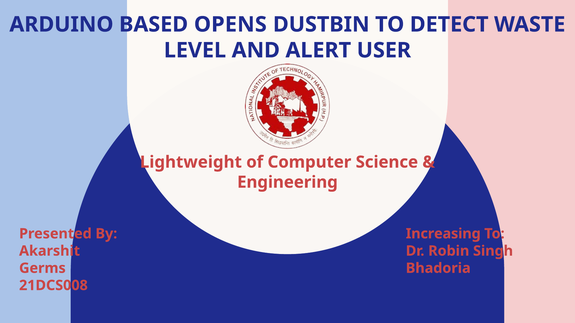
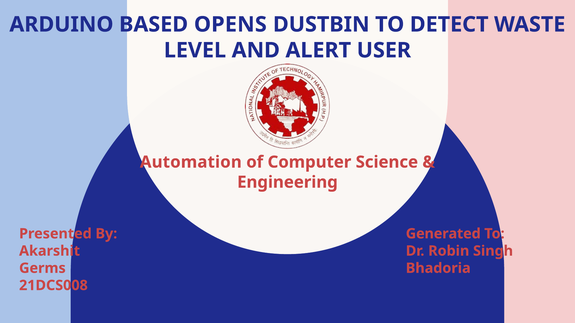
Lightweight: Lightweight -> Automation
Increasing: Increasing -> Generated
